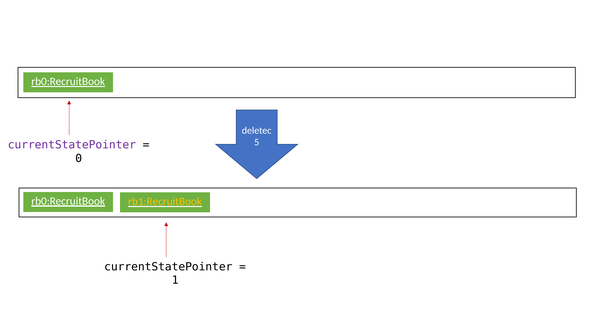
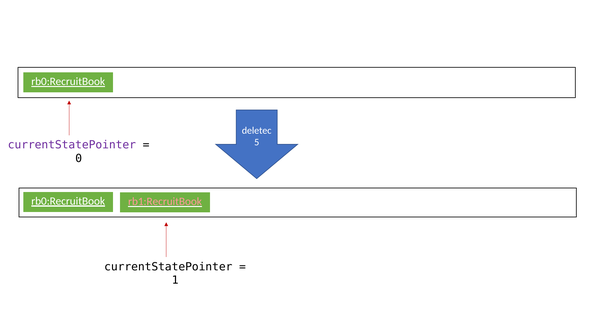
rb1:RecruitBook colour: yellow -> pink
